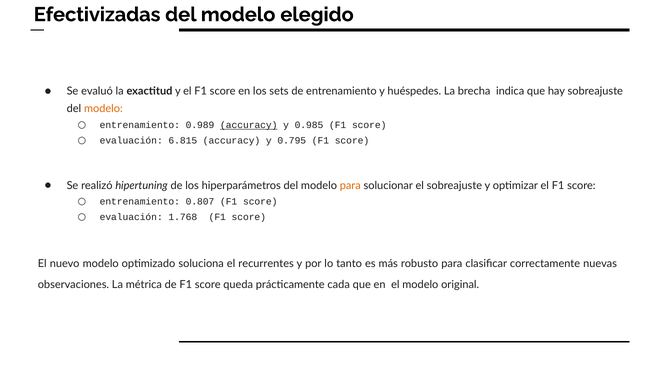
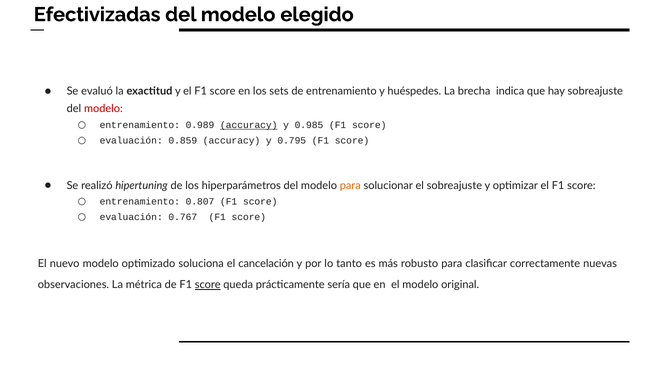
modelo at (103, 109) colour: orange -> red
6.815: 6.815 -> 0.859
1.768: 1.768 -> 0.767
recurrentes: recurrentes -> cancelación
score at (208, 285) underline: none -> present
cada: cada -> sería
